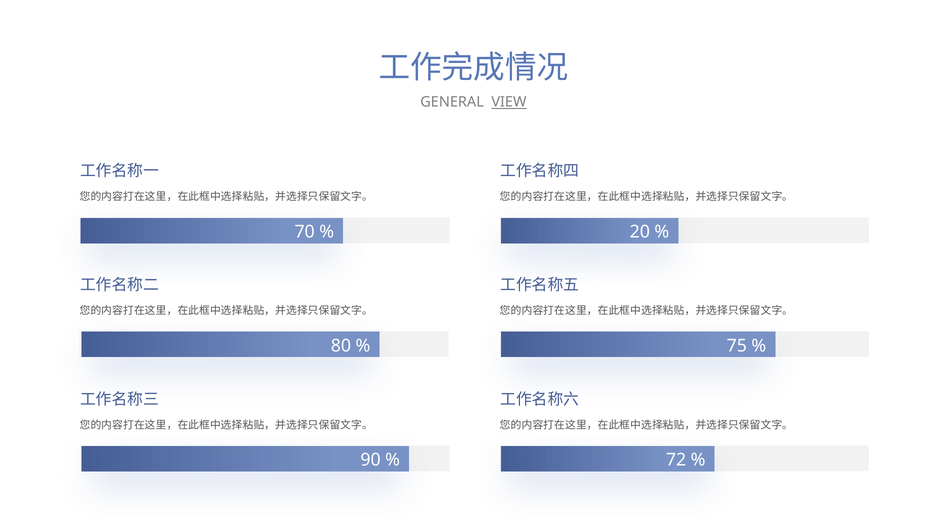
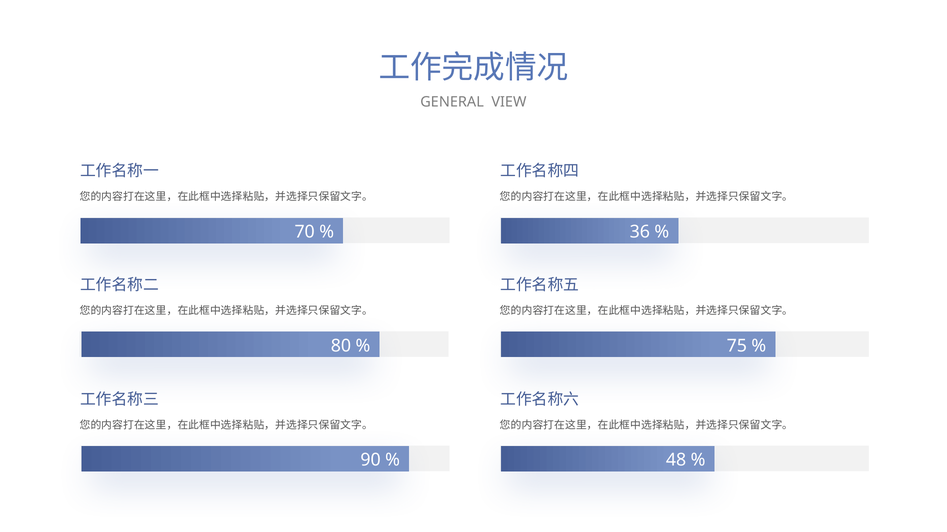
VIEW underline: present -> none
20: 20 -> 36
72: 72 -> 48
